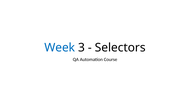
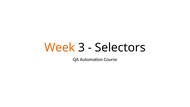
Week colour: blue -> orange
